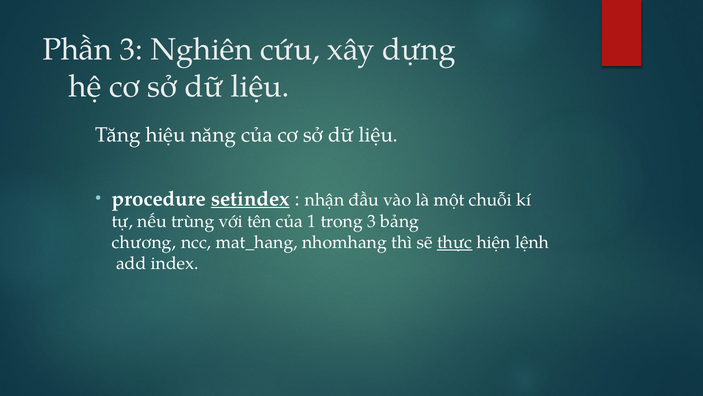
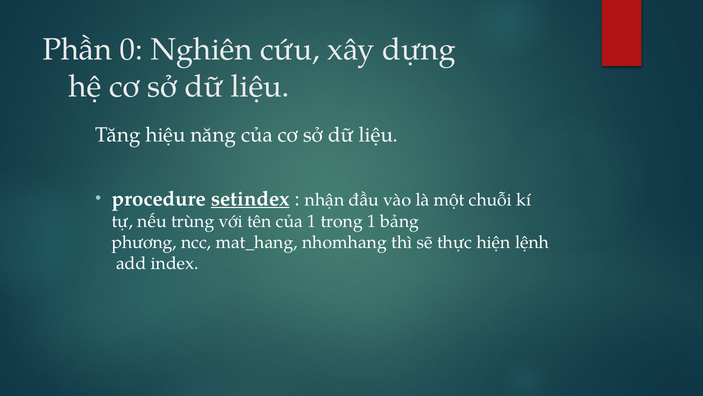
Phần 3: 3 -> 0
trong 3: 3 -> 1
chương: chương -> phương
thực underline: present -> none
